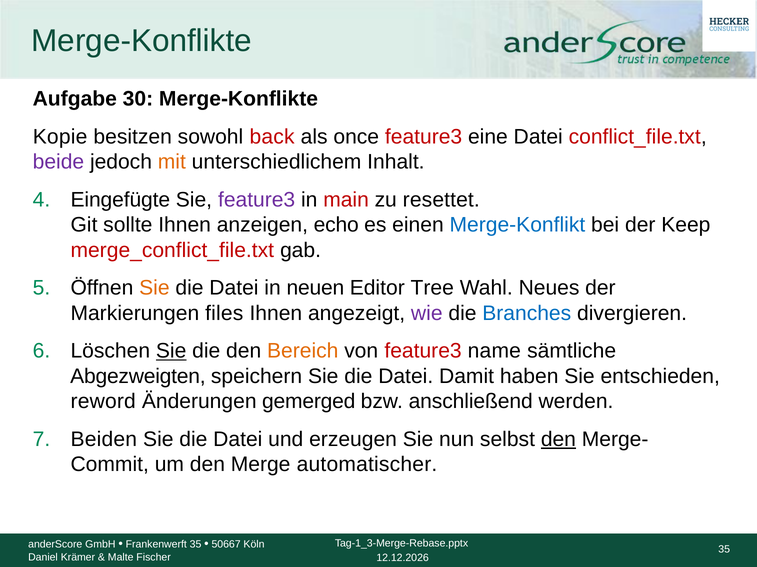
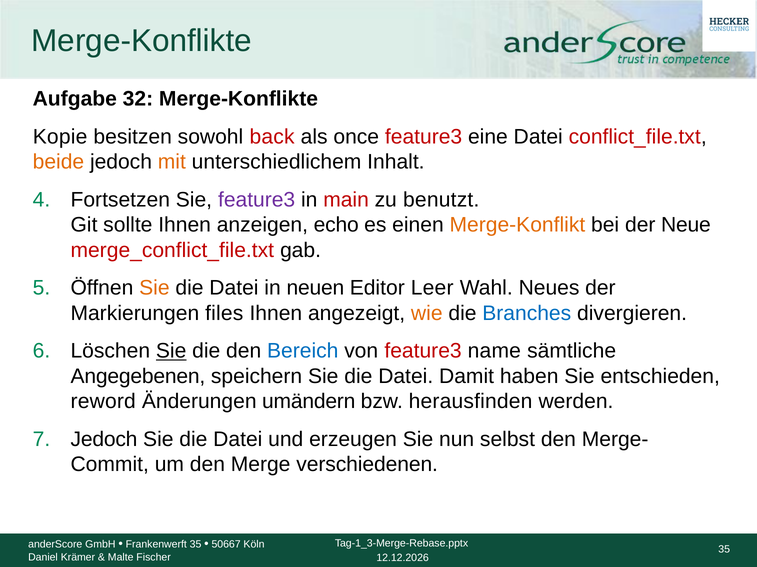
30: 30 -> 32
beide colour: purple -> orange
Eingefügte: Eingefügte -> Fortsetzen
resettet: resettet -> benutzt
Merge-Konflikt colour: blue -> orange
Keep: Keep -> Neue
Tree: Tree -> Leer
wie colour: purple -> orange
Bereich colour: orange -> blue
Abgezweigten: Abgezweigten -> Angegebenen
gemerged: gemerged -> umändern
anschließend: anschließend -> herausfinden
Beiden at (104, 440): Beiden -> Jedoch
den at (558, 440) underline: present -> none
automatischer: automatischer -> verschiedenen
